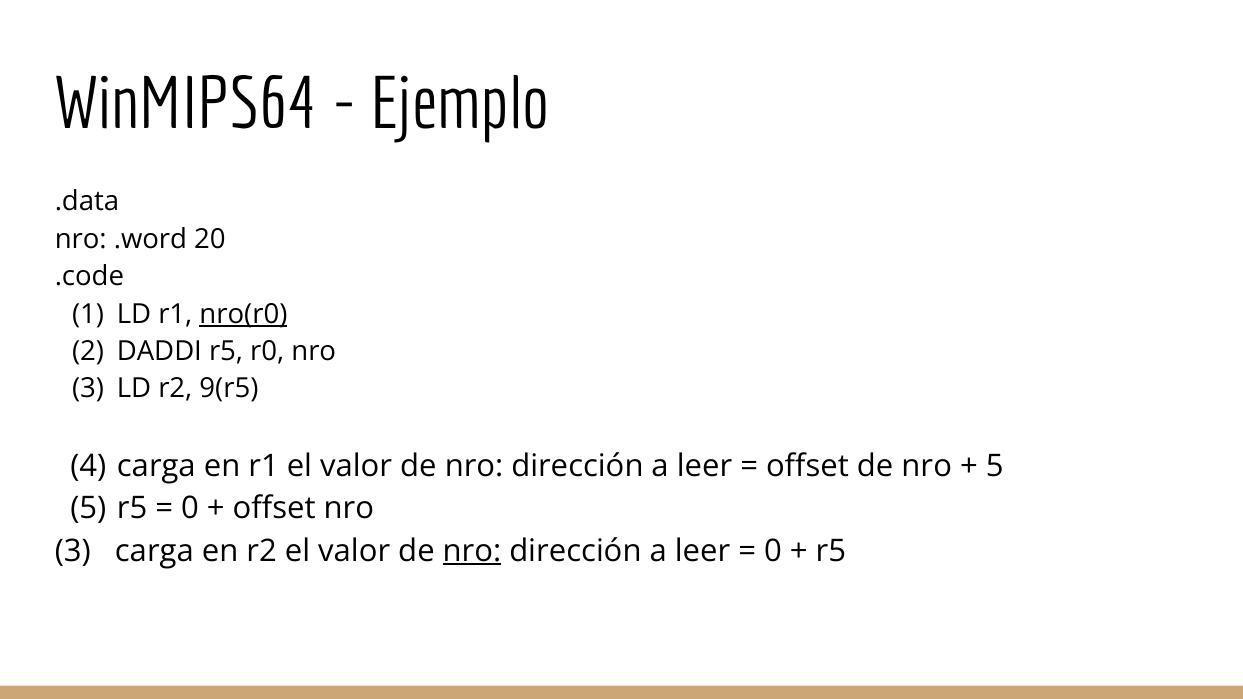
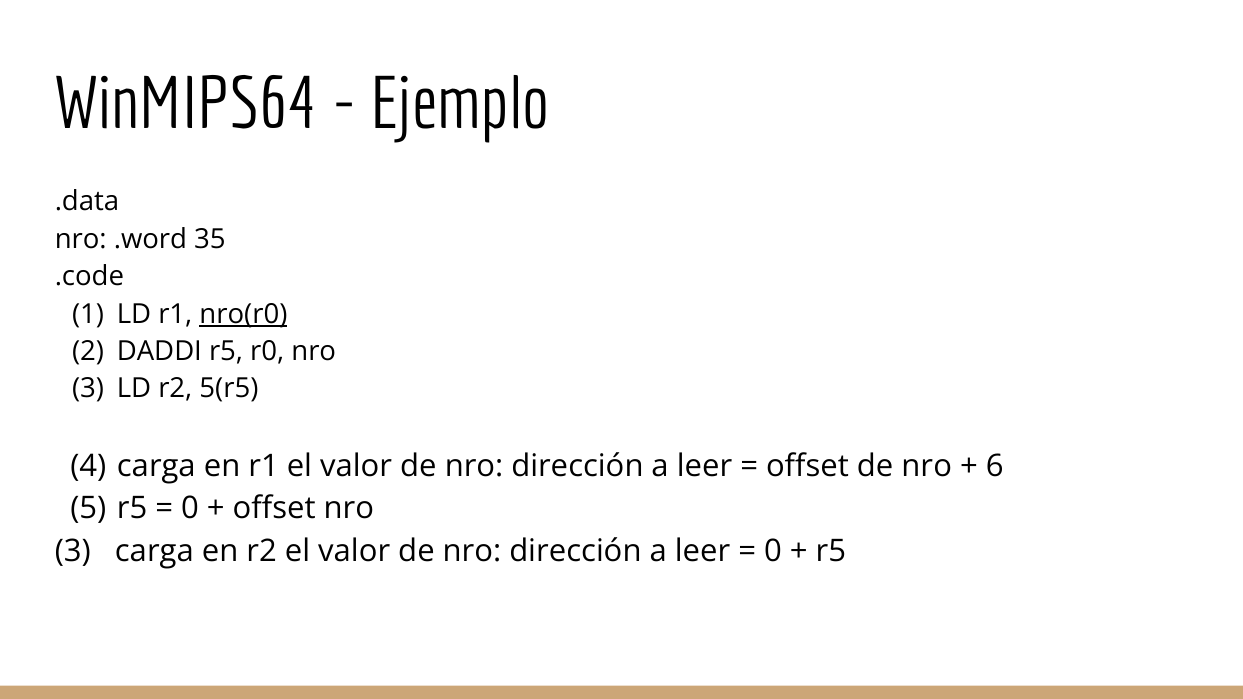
20: 20 -> 35
9(r5: 9(r5 -> 5(r5
5 at (995, 467): 5 -> 6
nro at (472, 551) underline: present -> none
